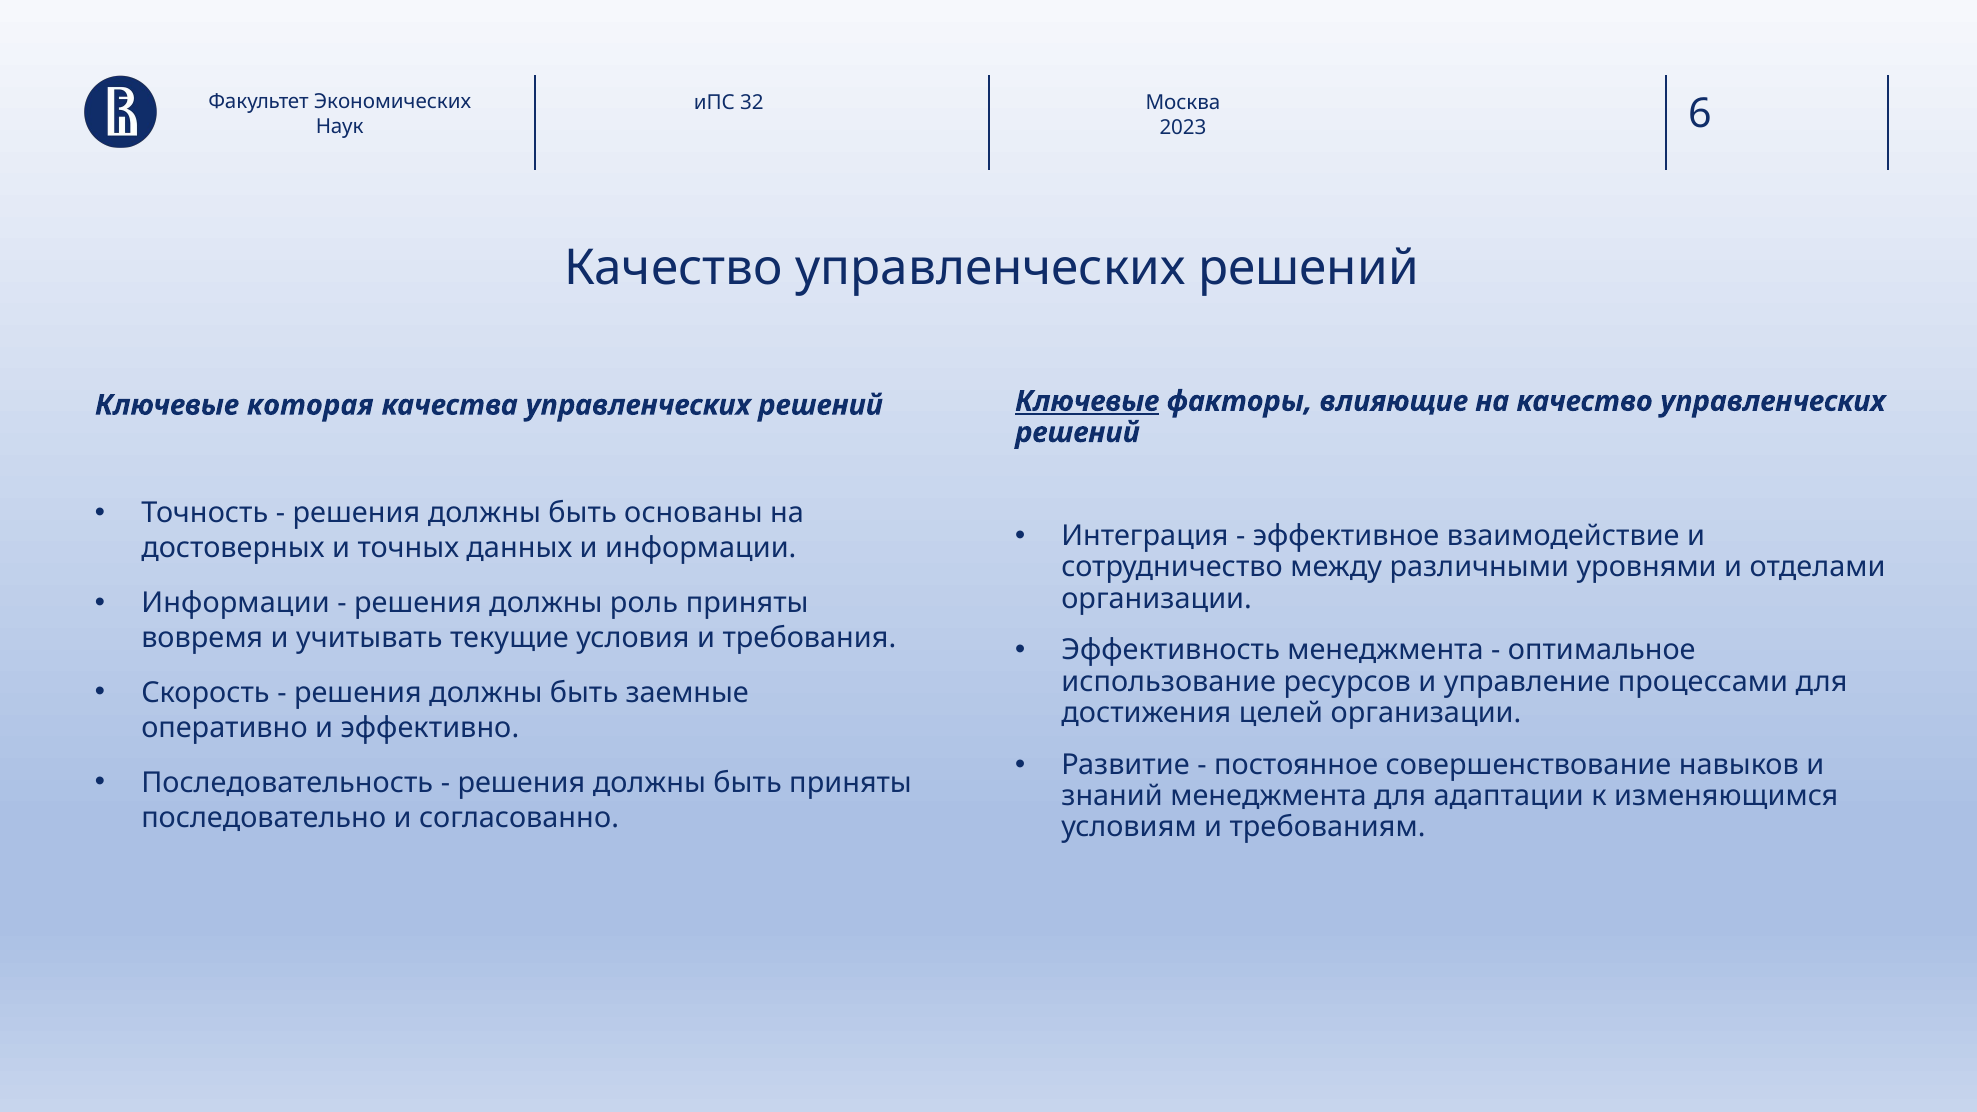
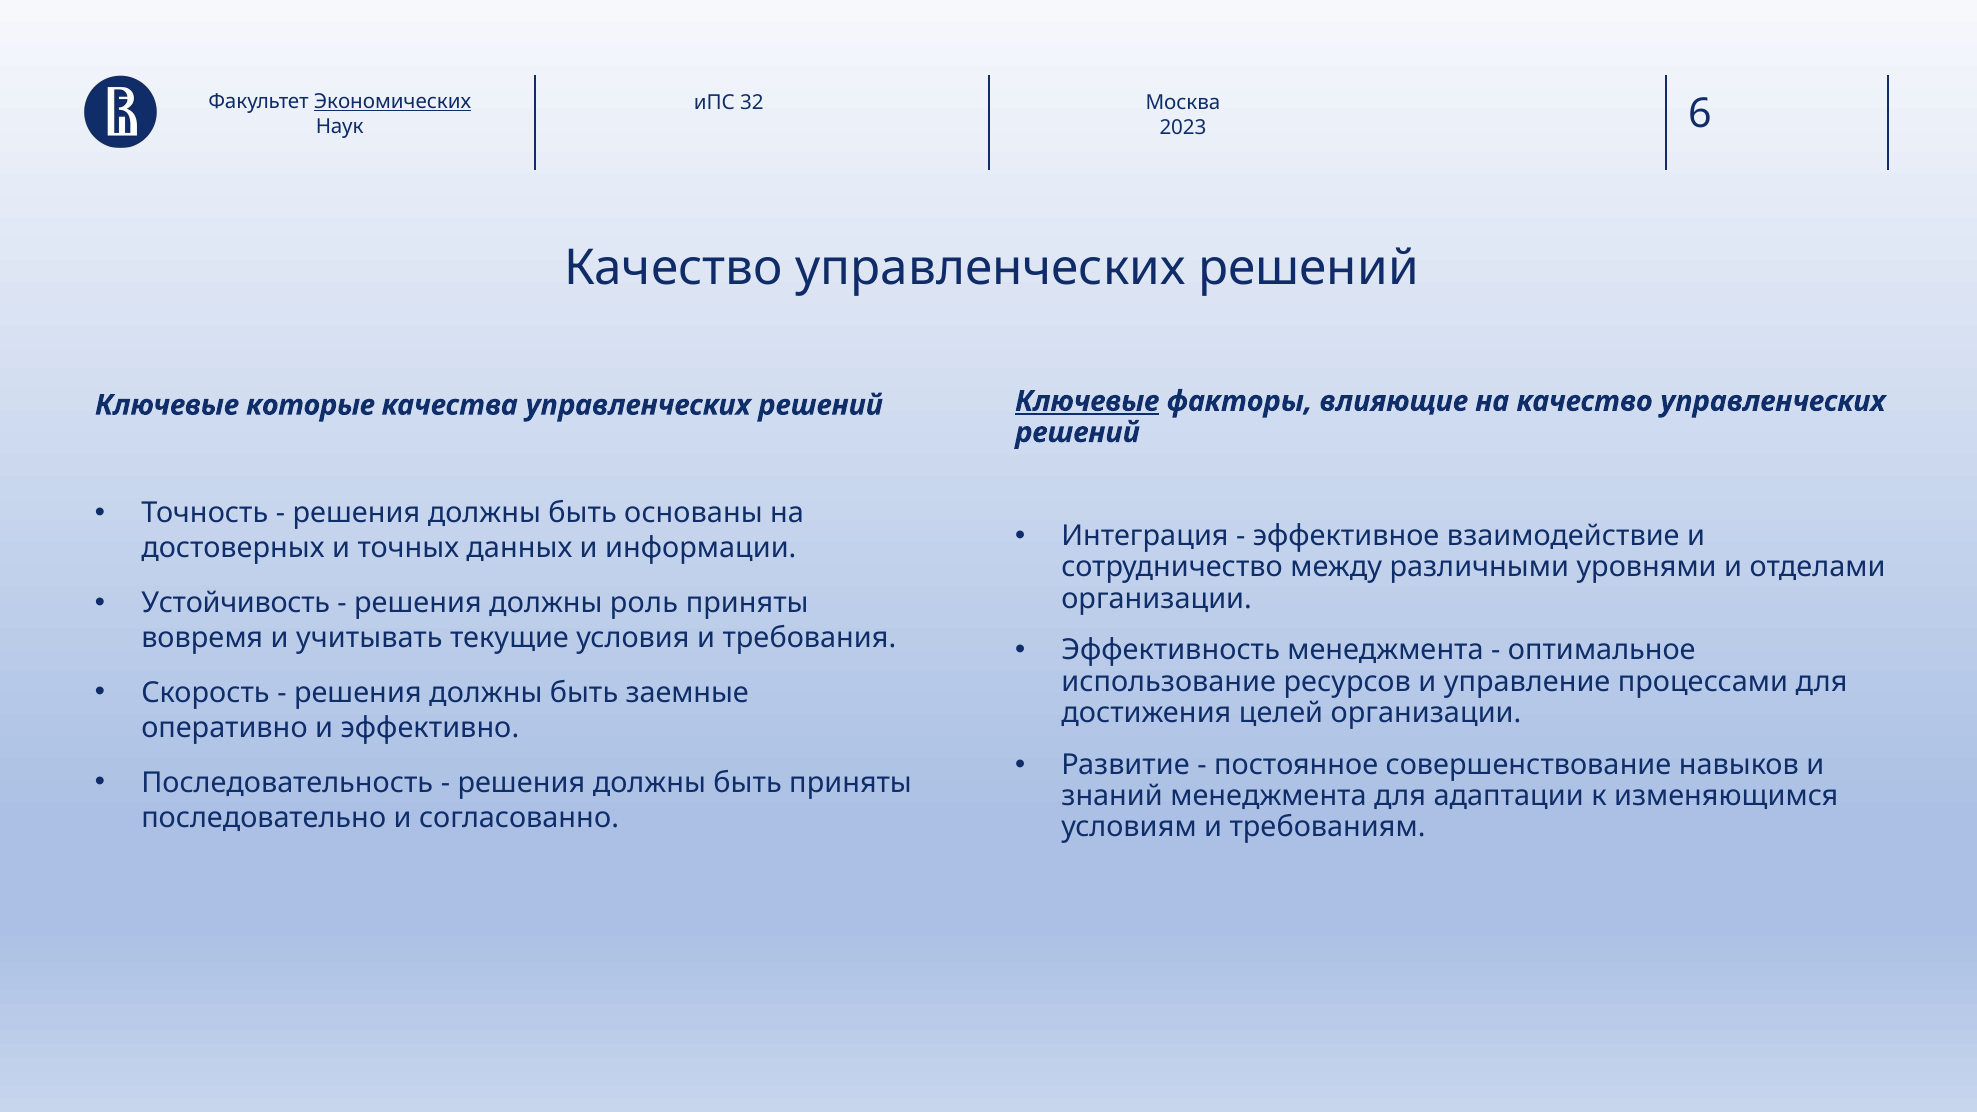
Экономических underline: none -> present
которая: которая -> которые
Информации at (236, 603): Информации -> Устойчивость
